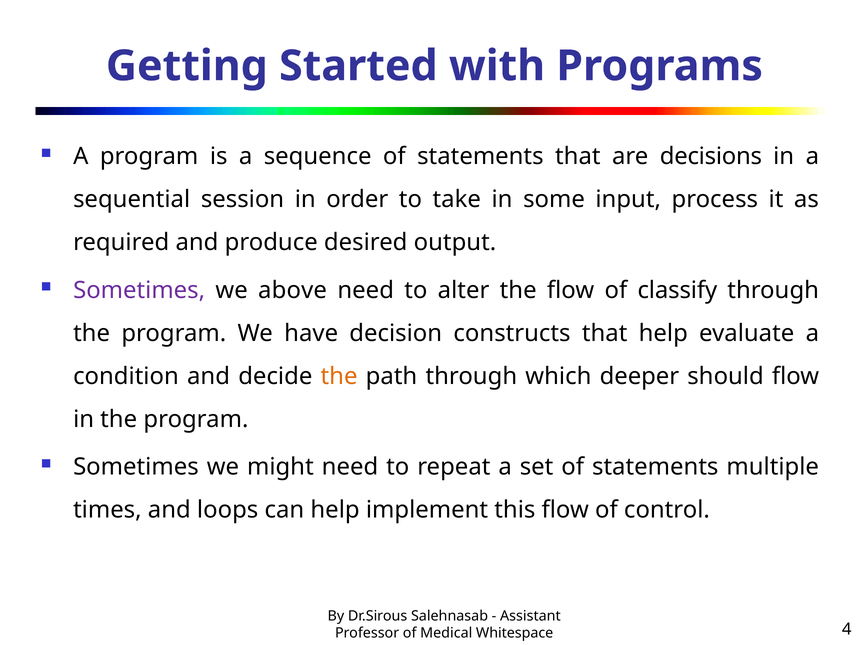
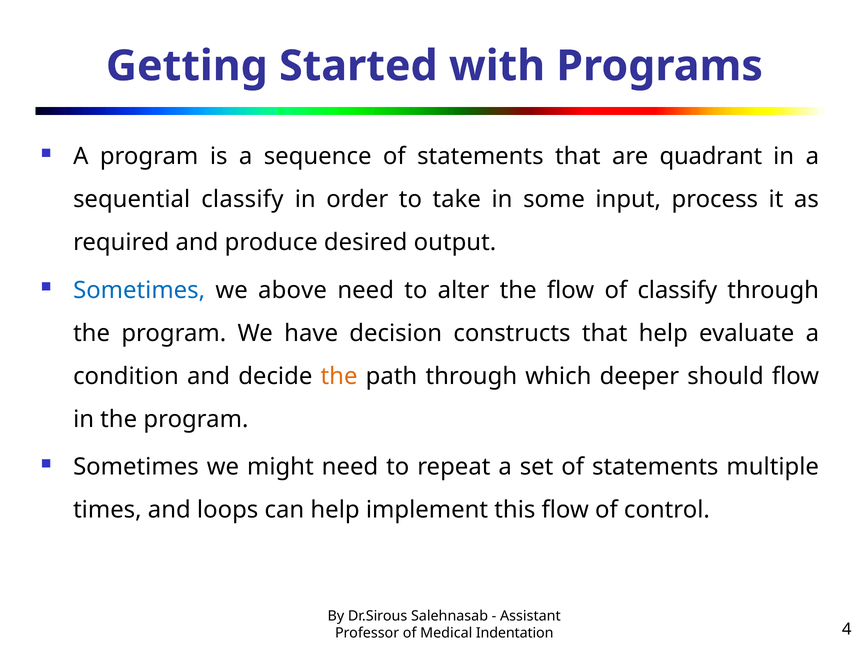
decisions: decisions -> quadrant
sequential session: session -> classify
Sometimes at (139, 290) colour: purple -> blue
Whitespace: Whitespace -> Indentation
